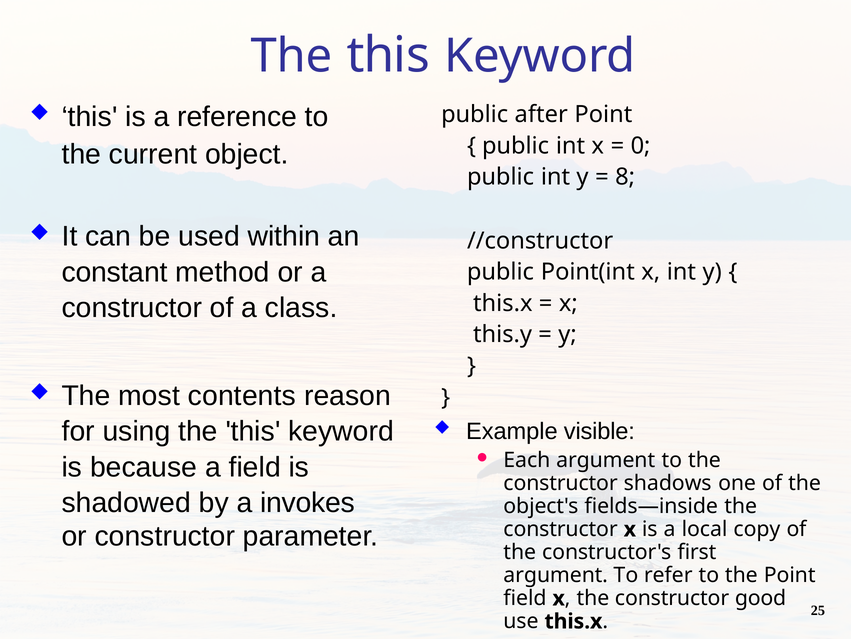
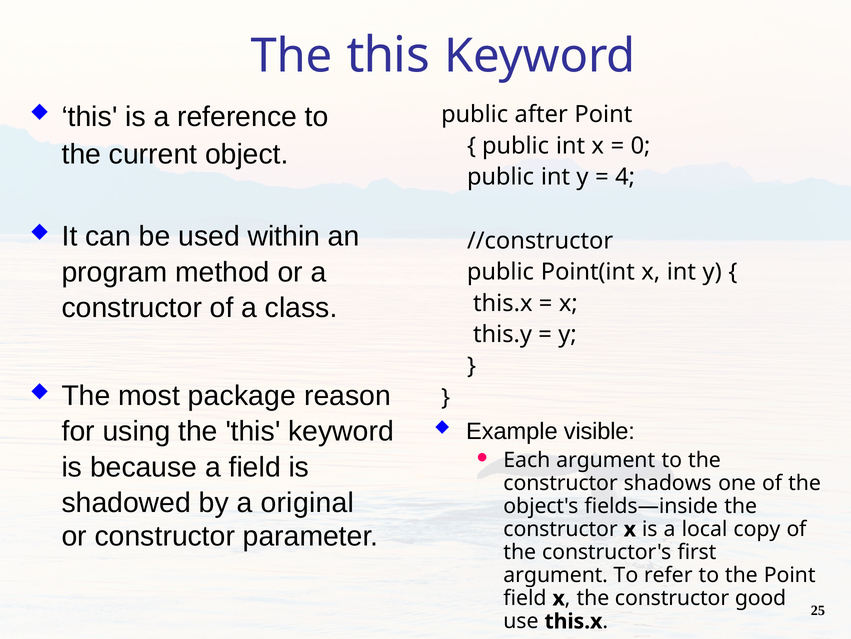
8: 8 -> 4
constant: constant -> program
contents: contents -> package
invokes: invokes -> original
